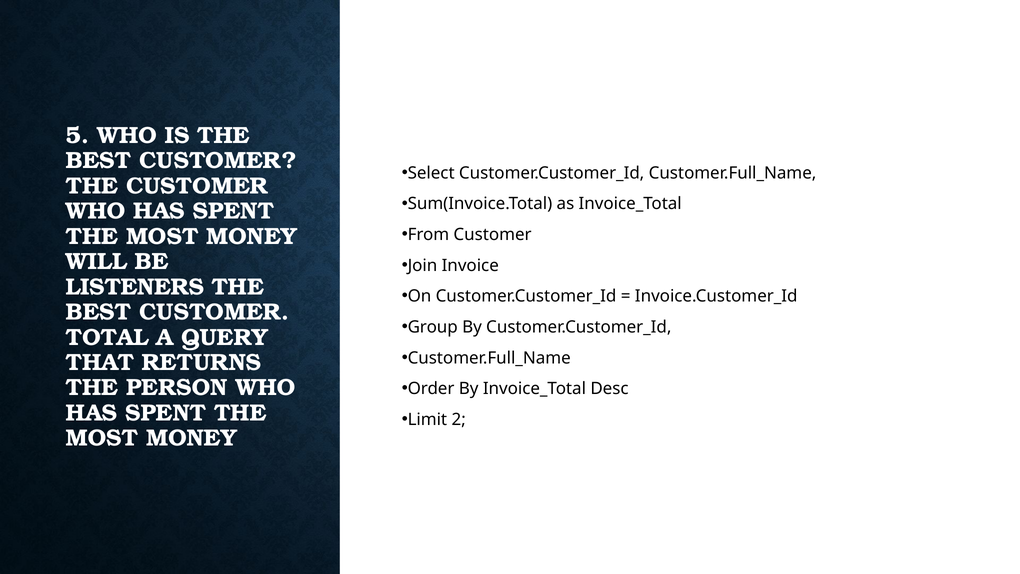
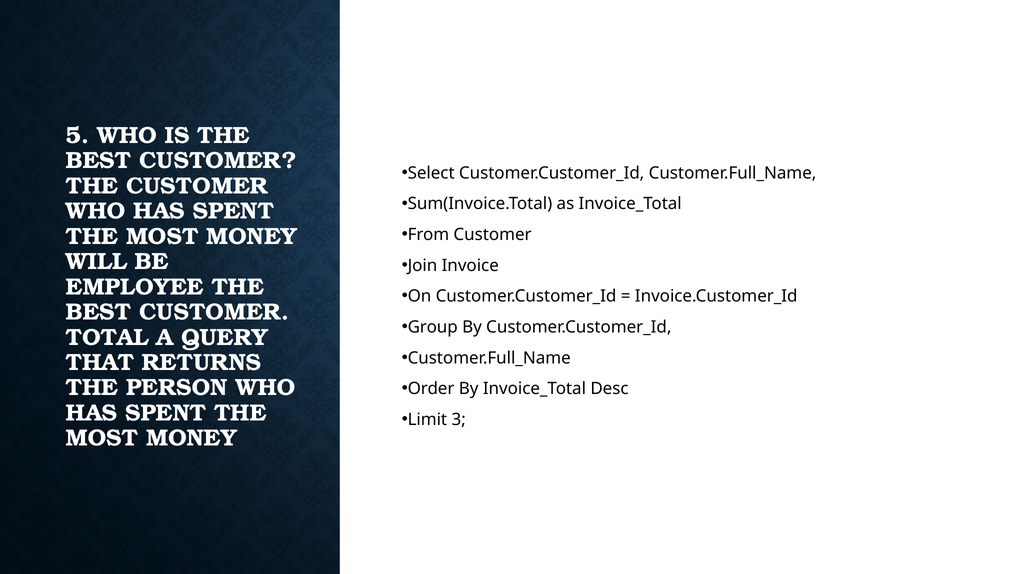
LISTENERS: LISTENERS -> EMPLOYEE
2: 2 -> 3
